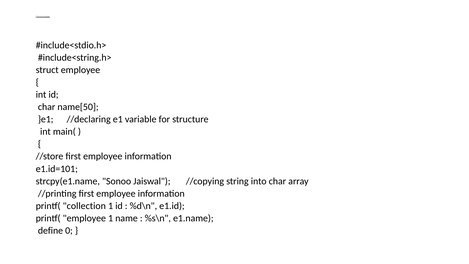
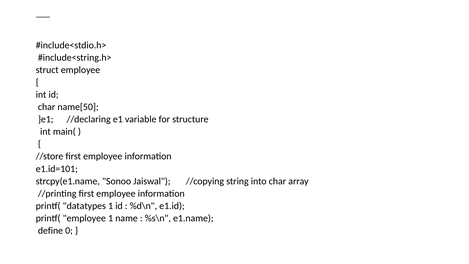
collection: collection -> datatypes
